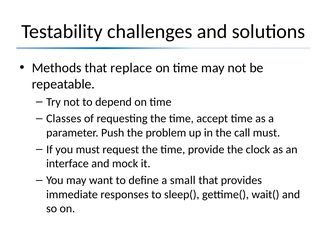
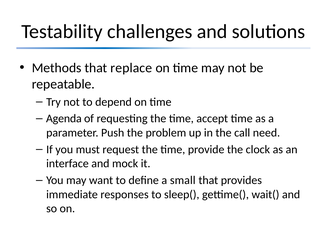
Classes: Classes -> Agenda
call must: must -> need
